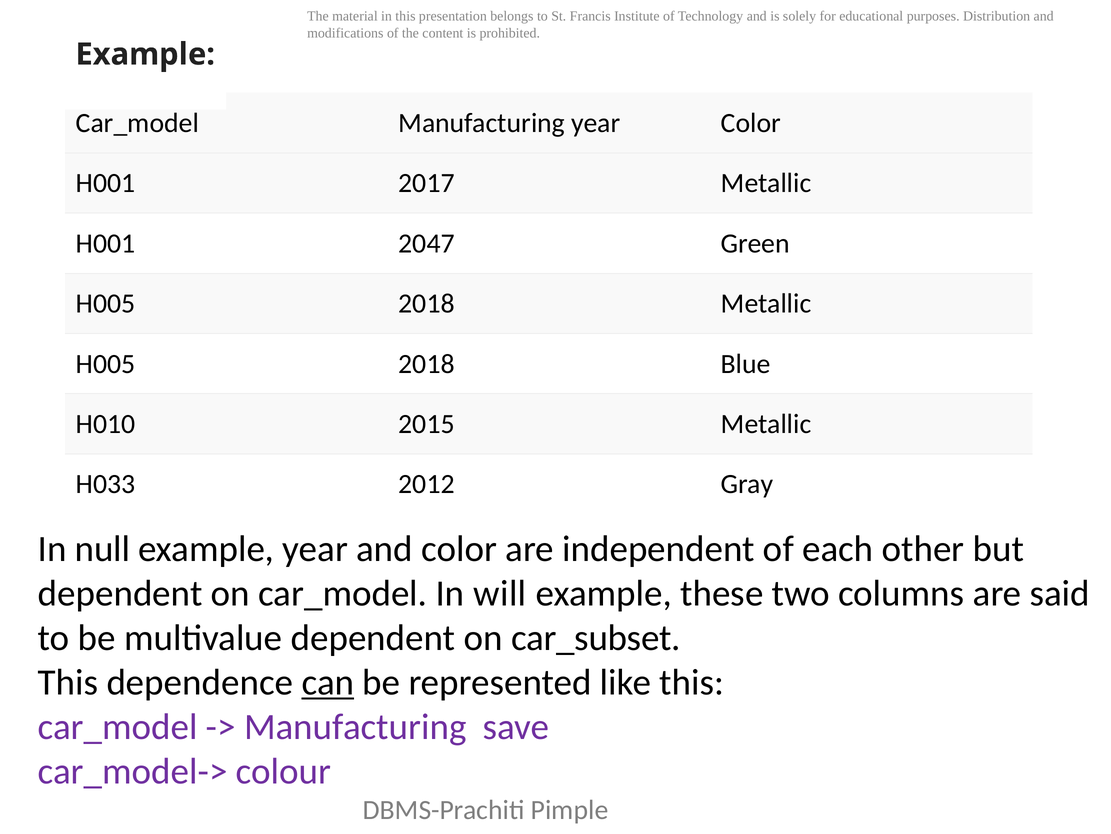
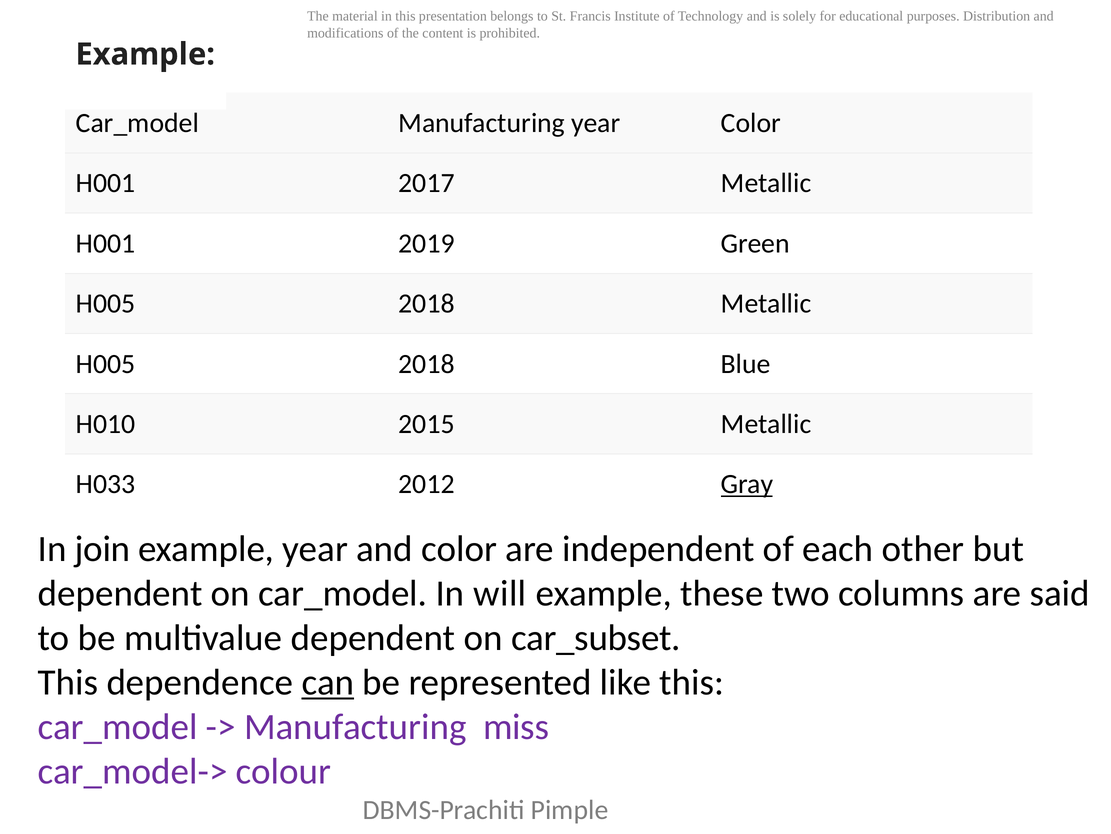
2047: 2047 -> 2019
Gray underline: none -> present
null: null -> join
save: save -> miss
